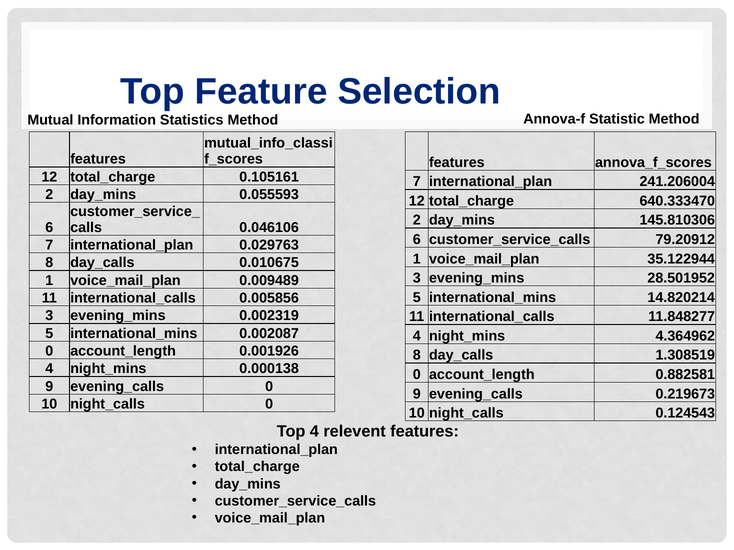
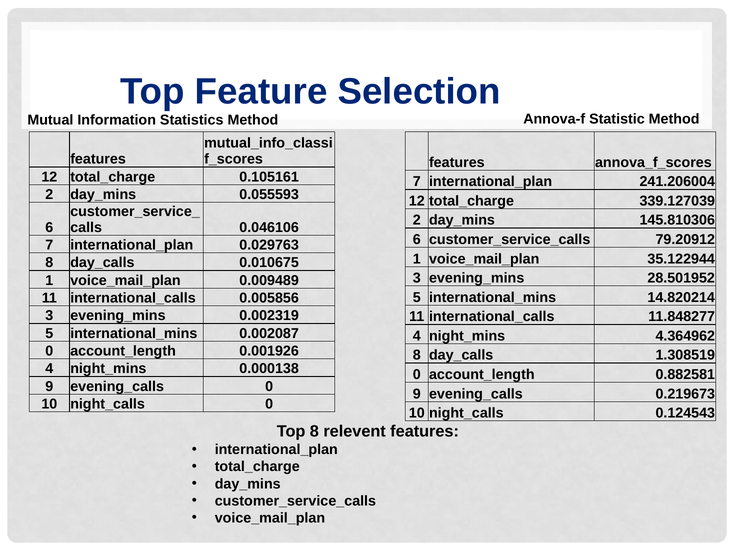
640.333470: 640.333470 -> 339.127039
Top 4: 4 -> 8
